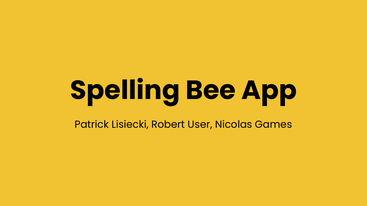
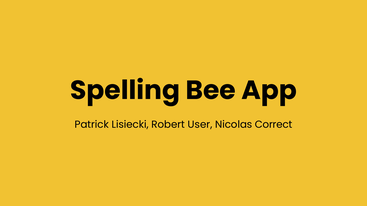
Games: Games -> Correct
